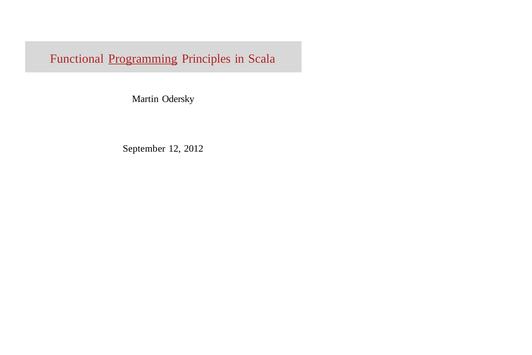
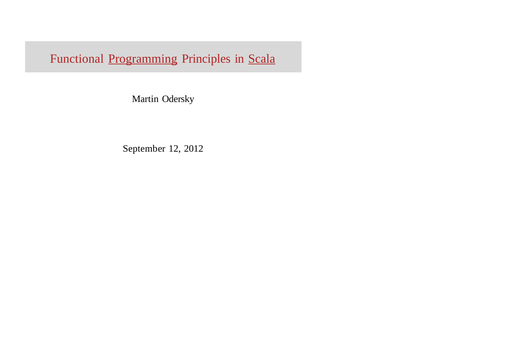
Scala underline: none -> present
